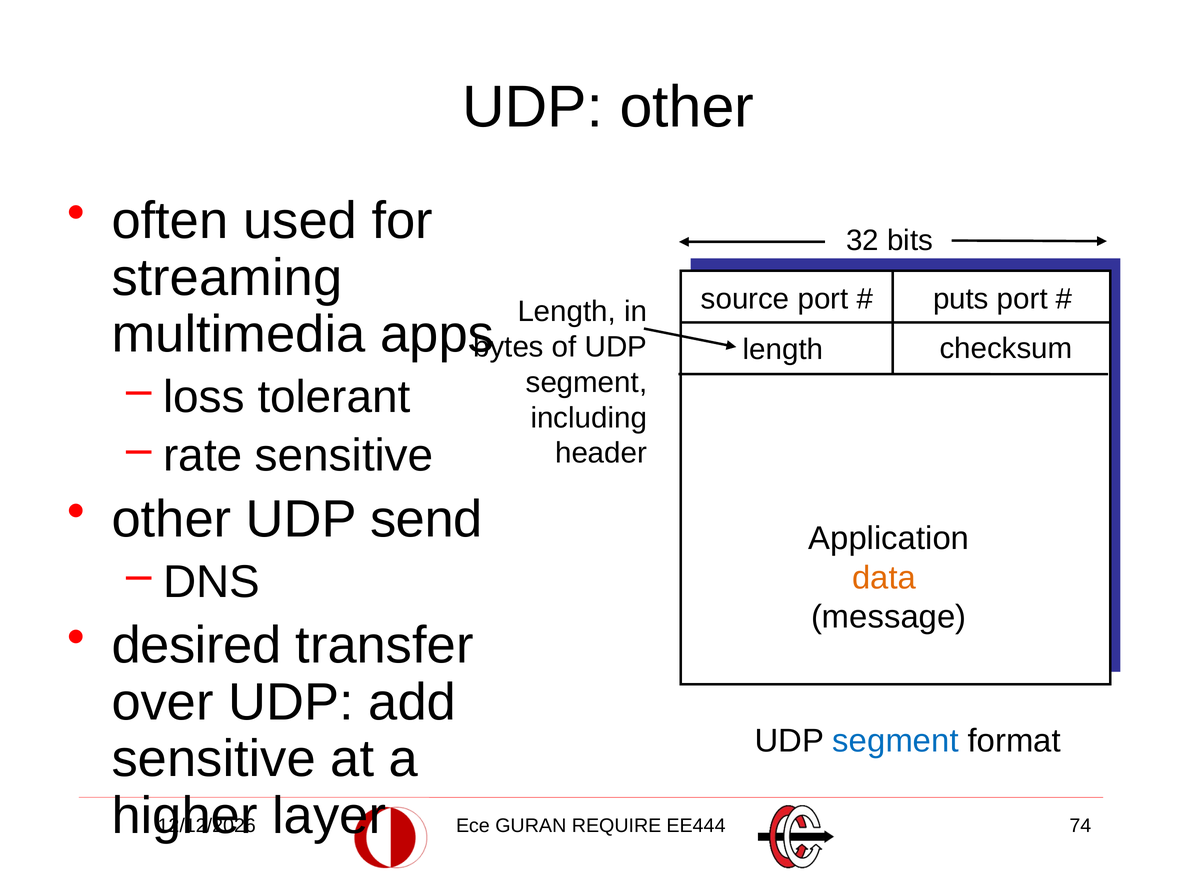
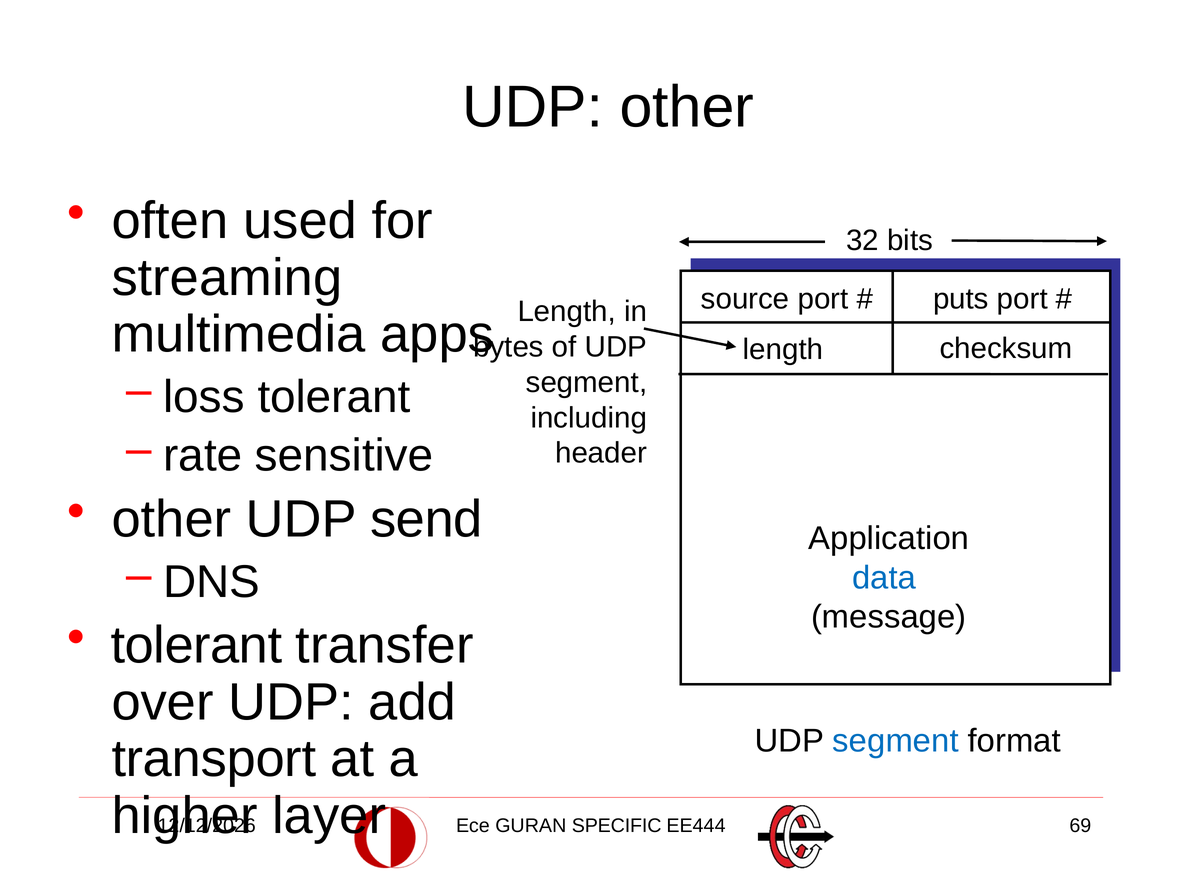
data colour: orange -> blue
desired at (196, 646): desired -> tolerant
sensitive at (214, 759): sensitive -> transport
REQUIRE: REQUIRE -> SPECIFIC
74: 74 -> 69
